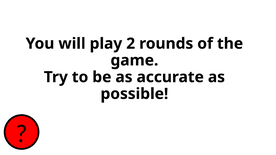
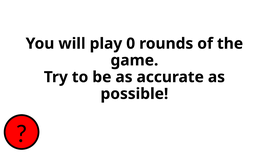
2: 2 -> 0
